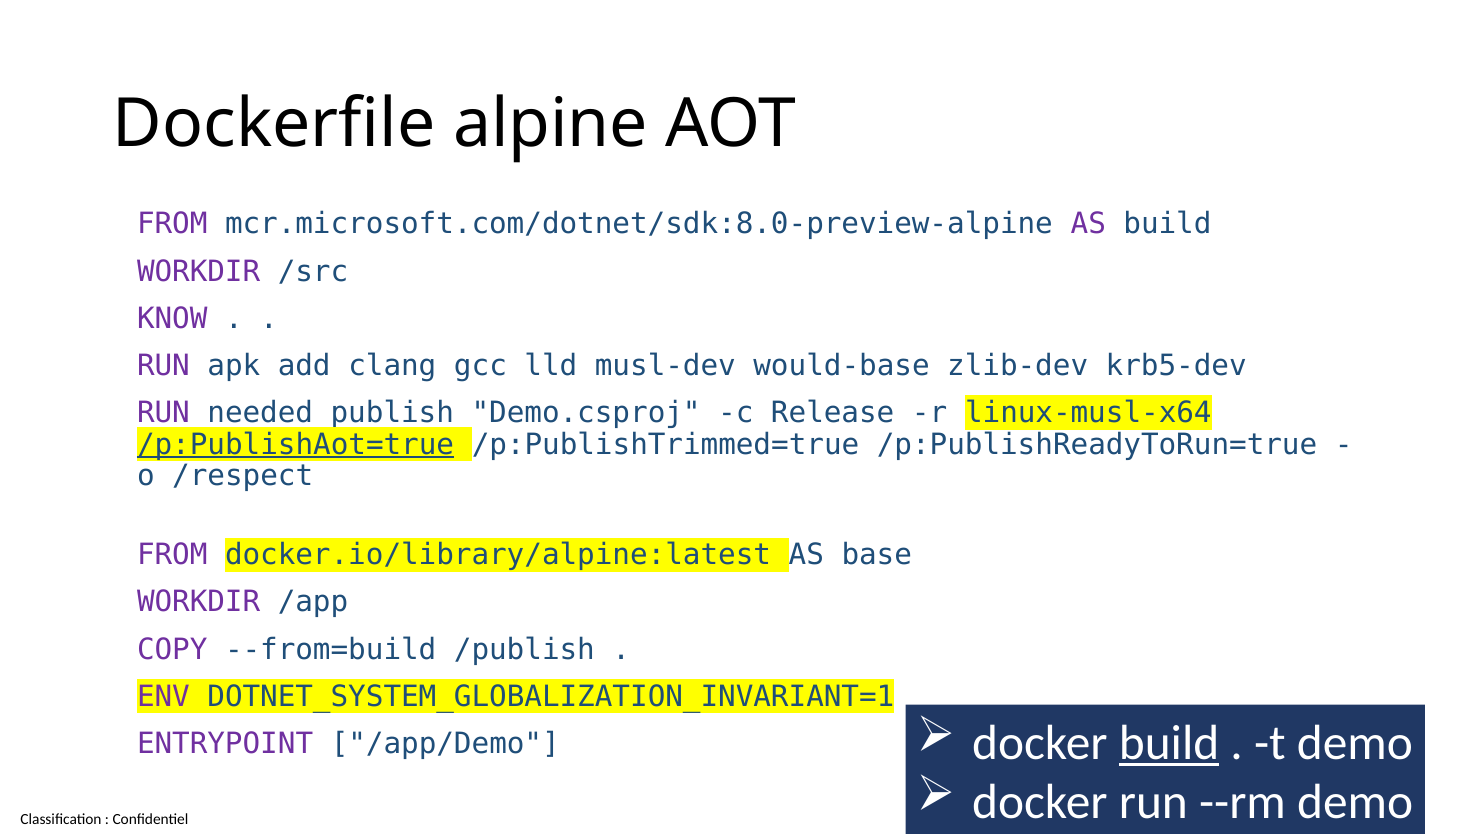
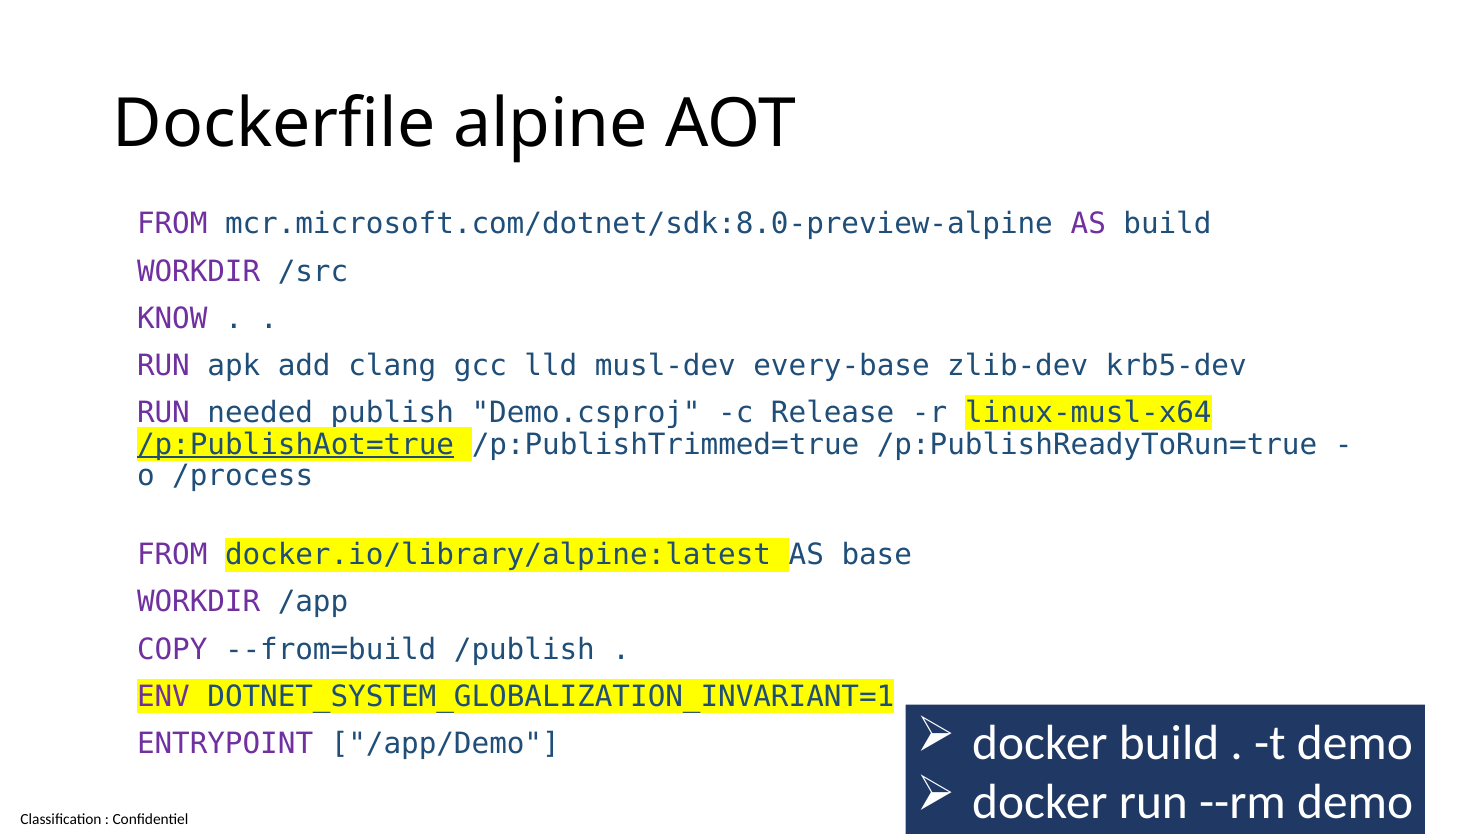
would-base: would-base -> every-base
/respect: /respect -> /process
build at (1169, 743) underline: present -> none
